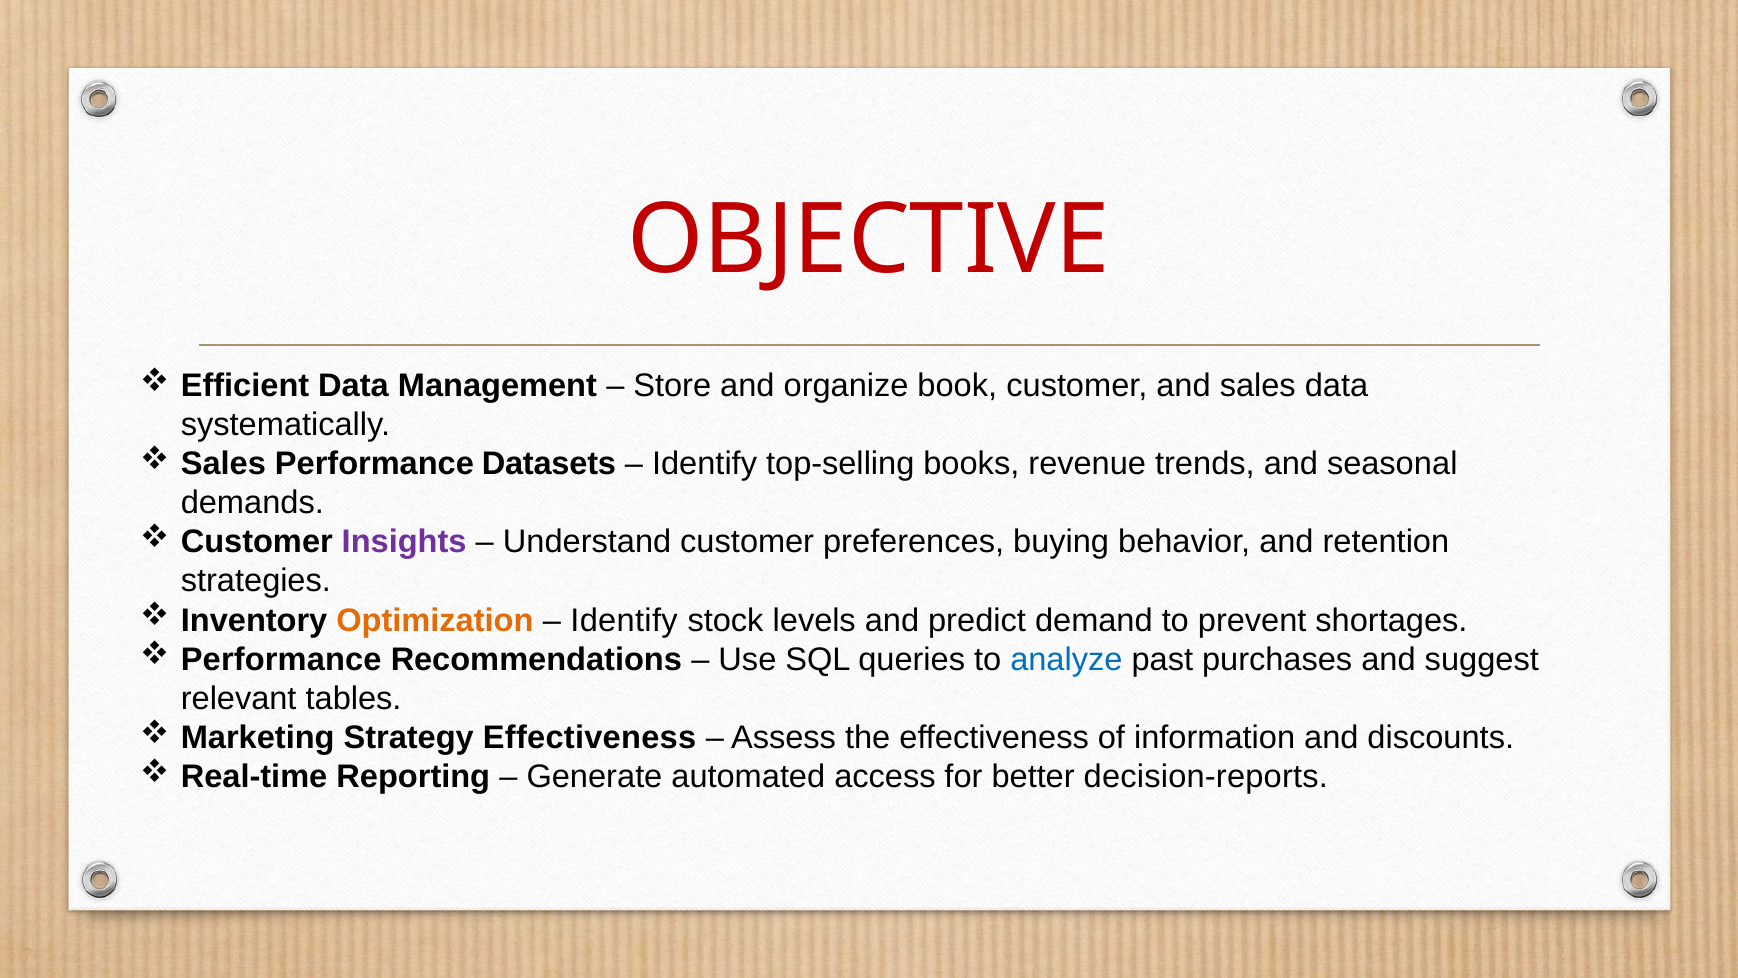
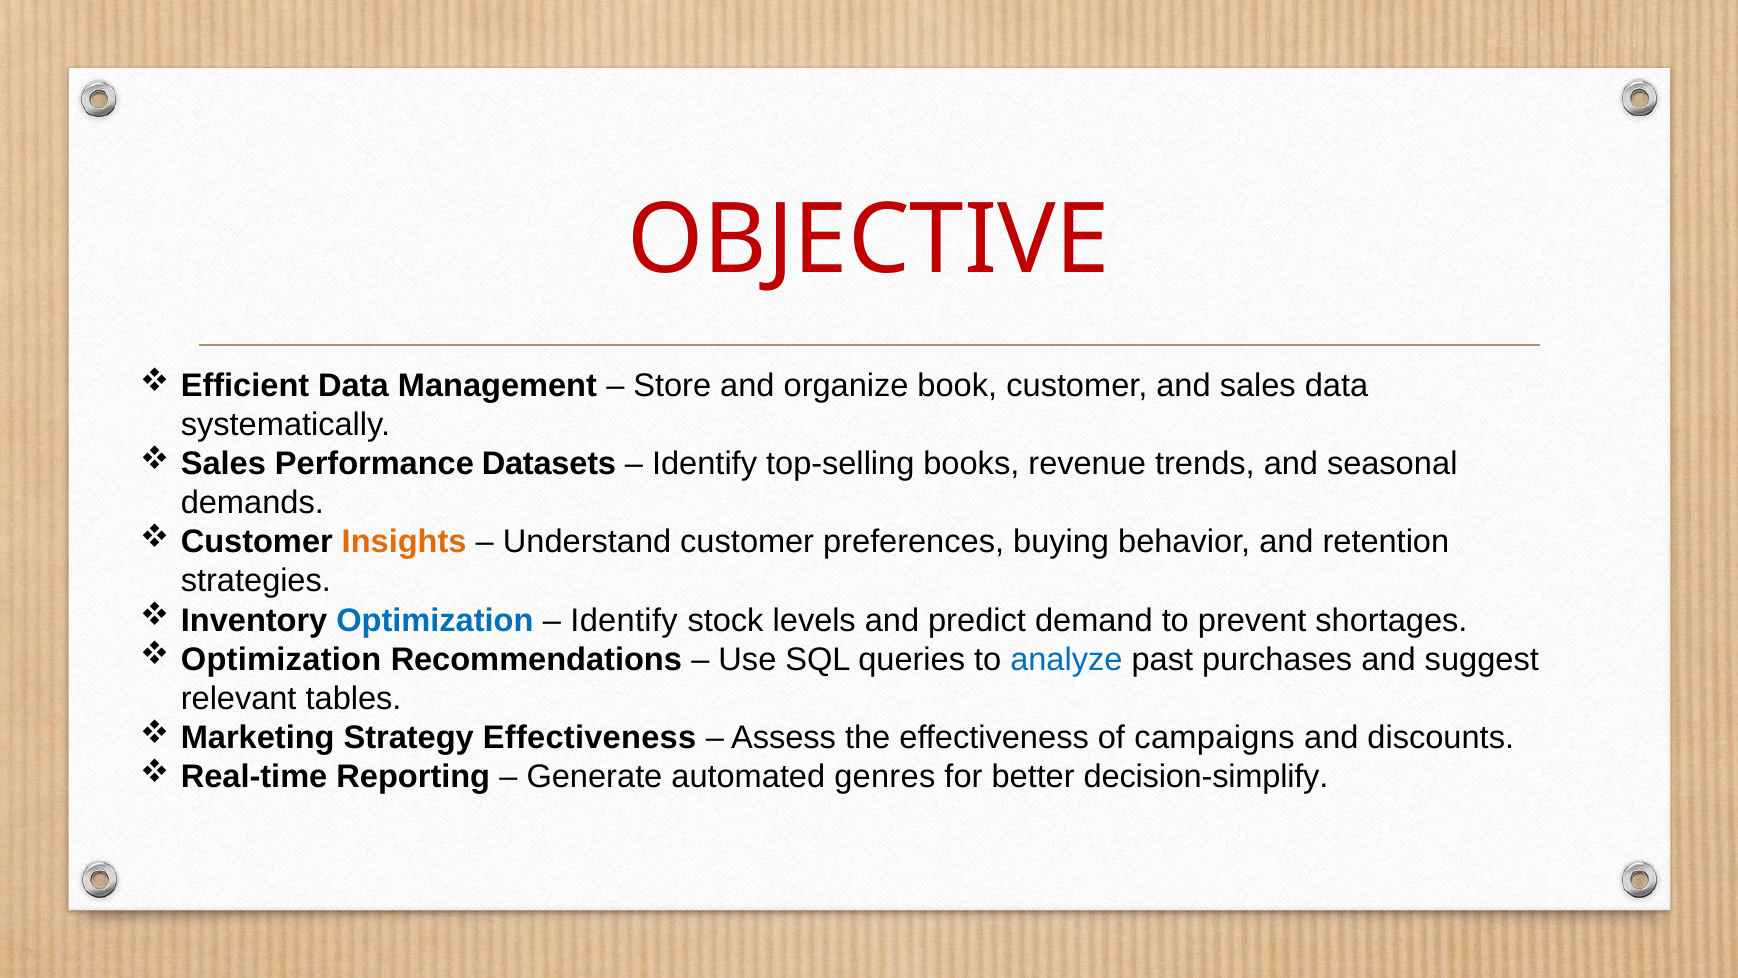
Insights colour: purple -> orange
Optimization at (435, 620) colour: orange -> blue
Performance at (281, 659): Performance -> Optimization
information: information -> campaigns
access: access -> genres
decision-reports: decision-reports -> decision-simplify
